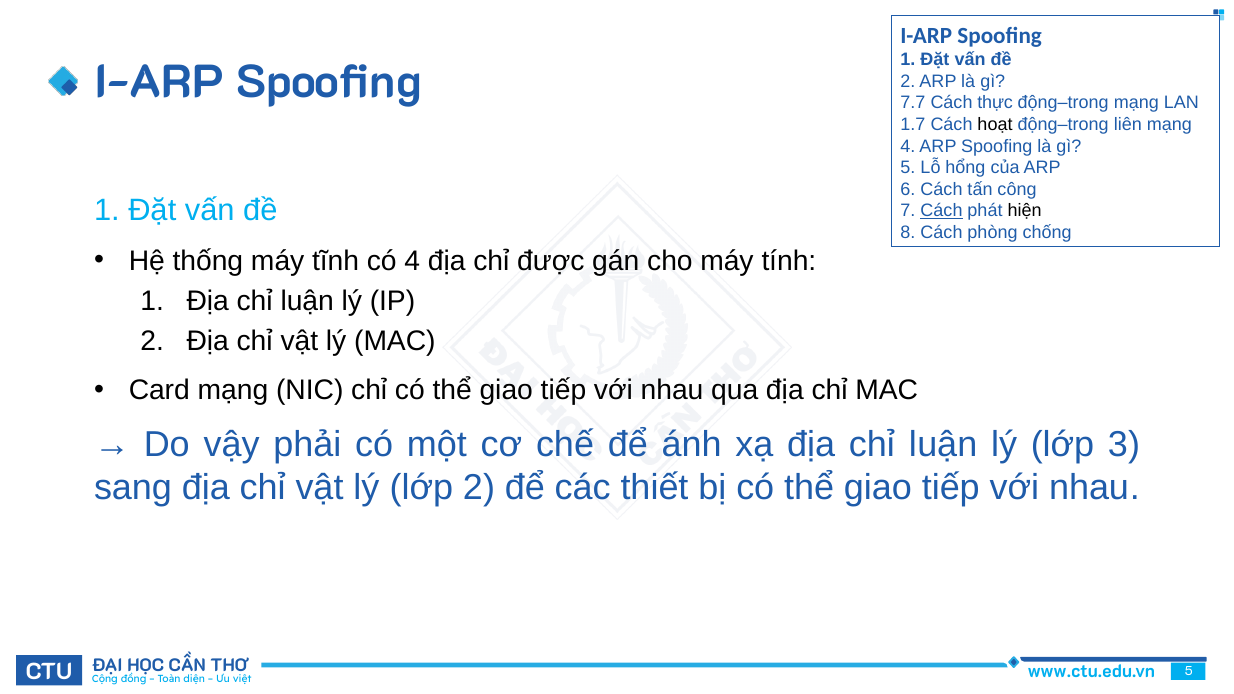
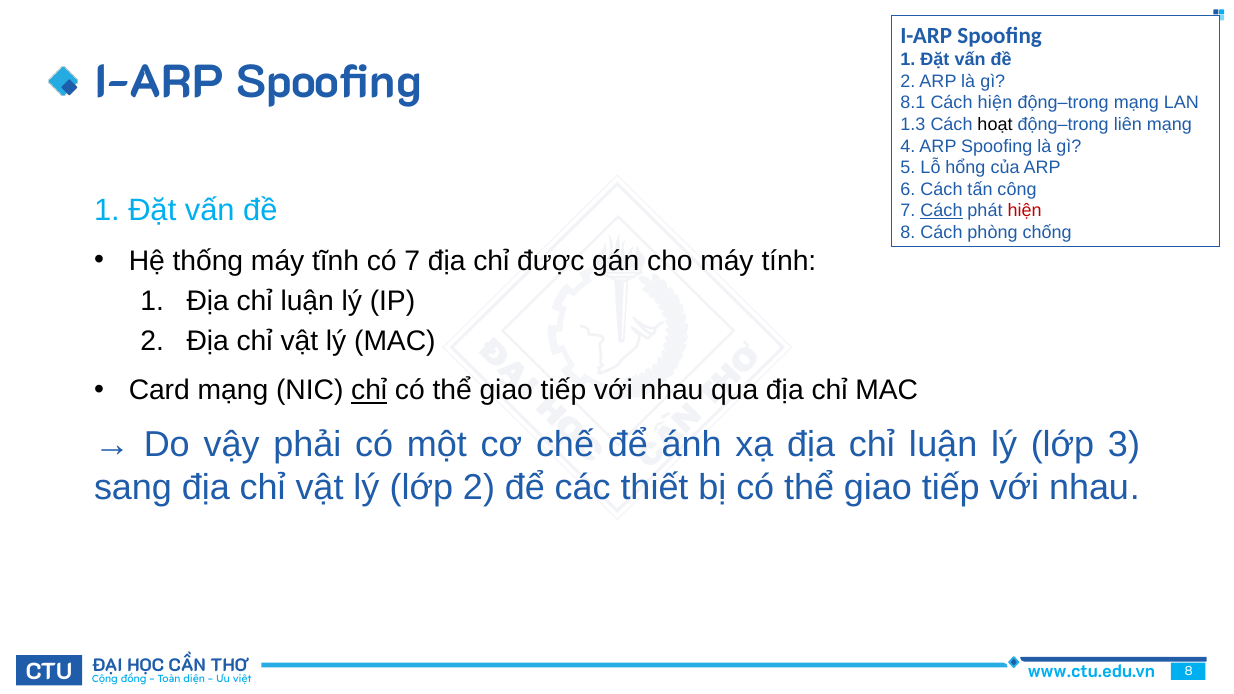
7.7: 7.7 -> 8.1
Cách thực: thực -> hiện
1.7: 1.7 -> 1.3
hiện at (1025, 211) colour: black -> red
có 4: 4 -> 7
chỉ at (369, 391) underline: none -> present
5 at (1189, 671): 5 -> 8
